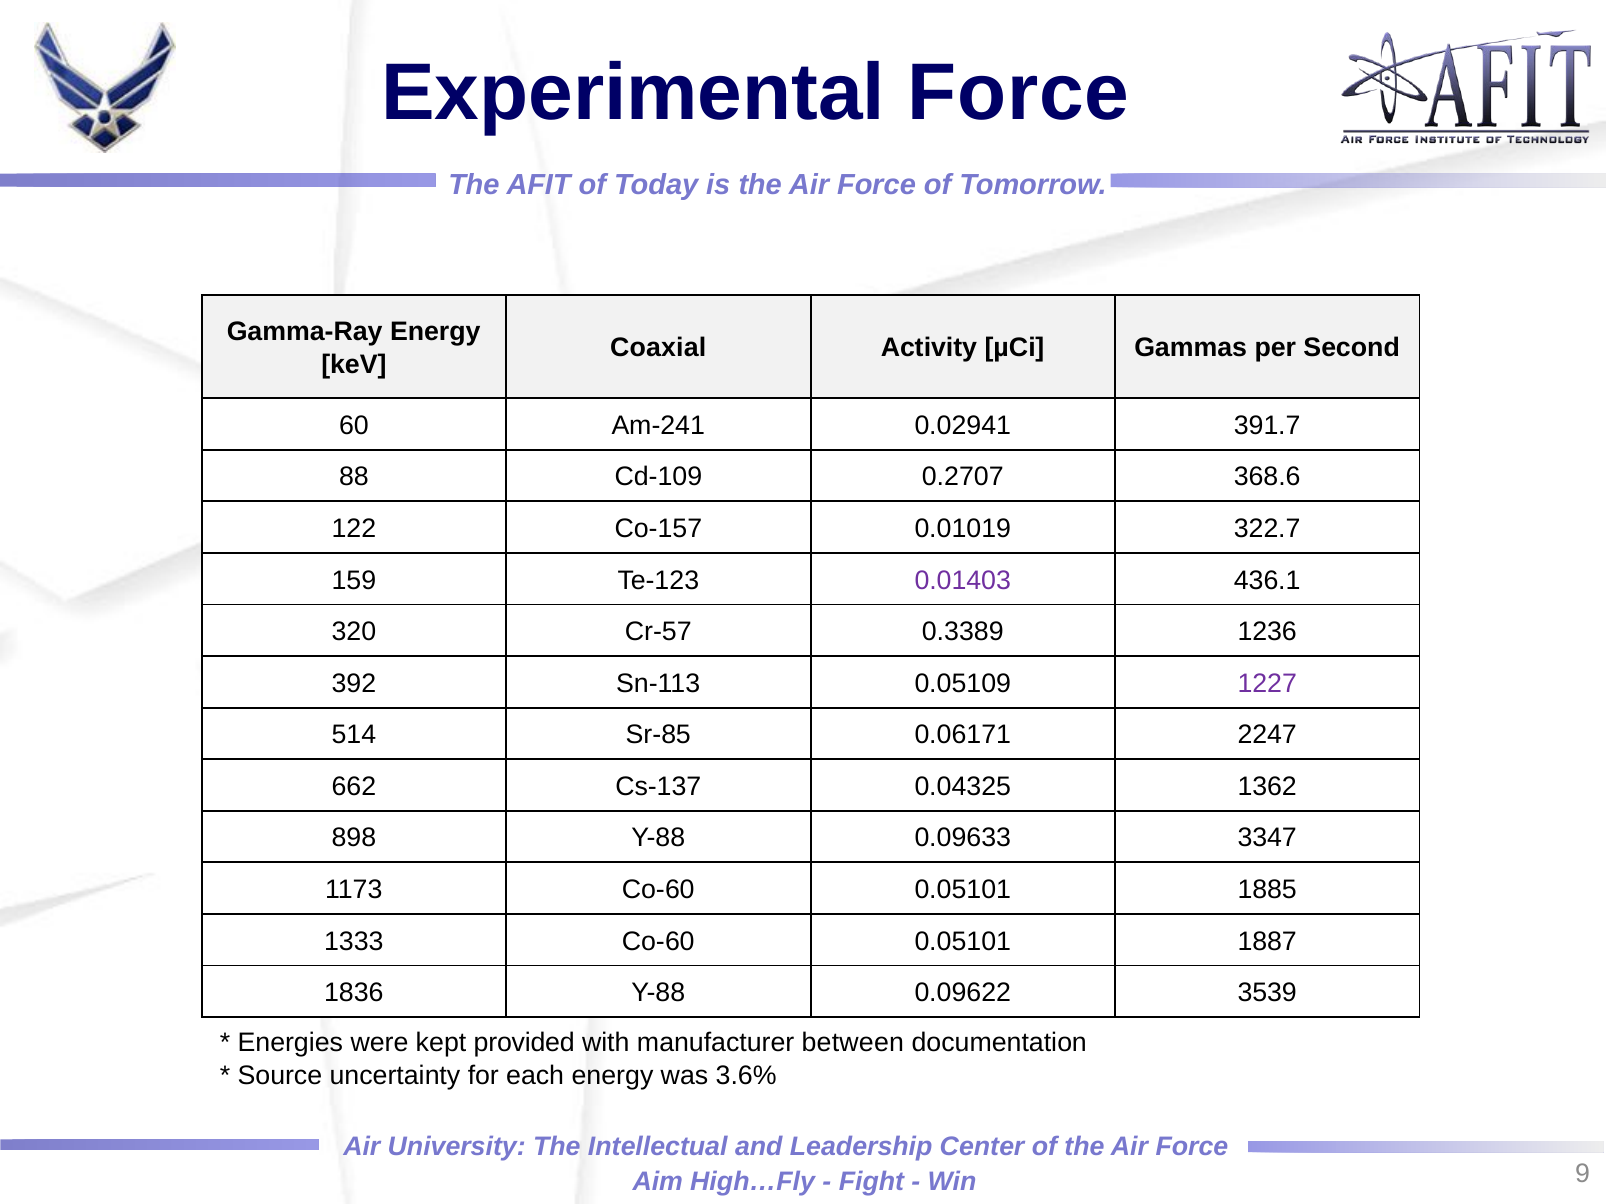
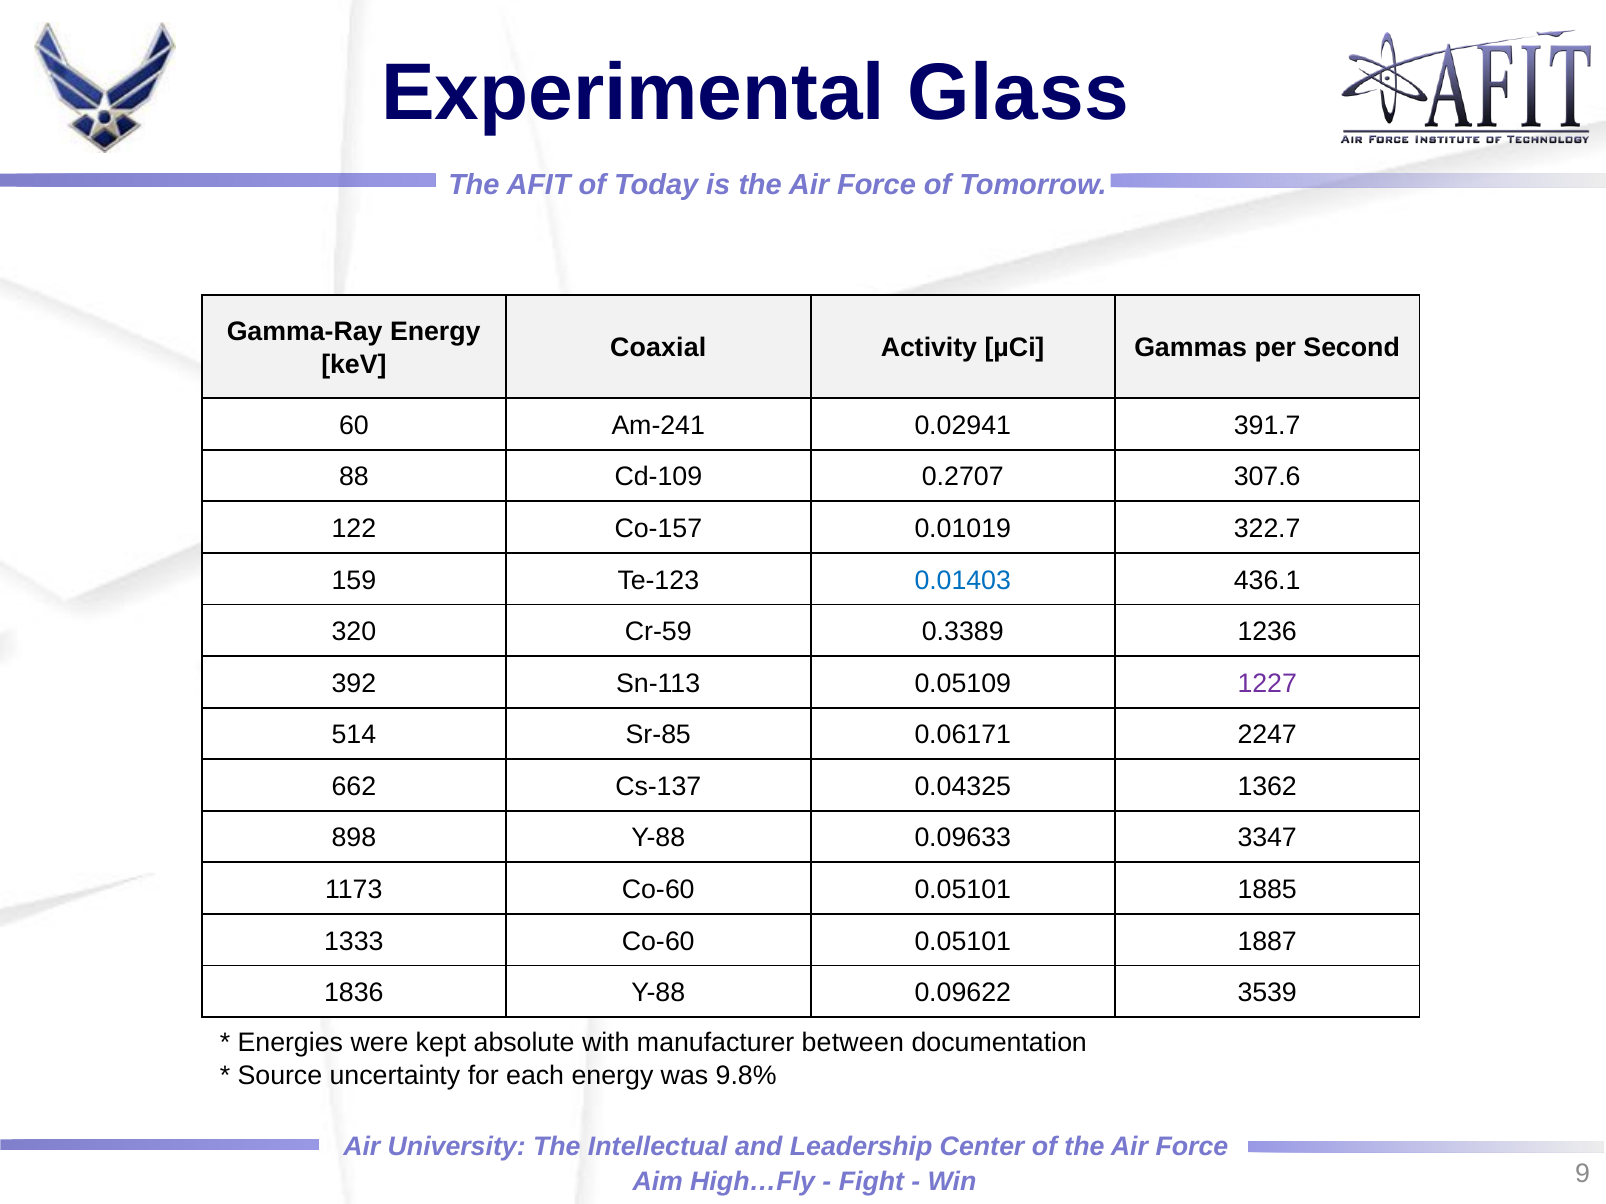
Experimental Force: Force -> Glass
368.6: 368.6 -> 307.6
0.01403 colour: purple -> blue
Cr-57: Cr-57 -> Cr-59
provided: provided -> absolute
3.6%: 3.6% -> 9.8%
